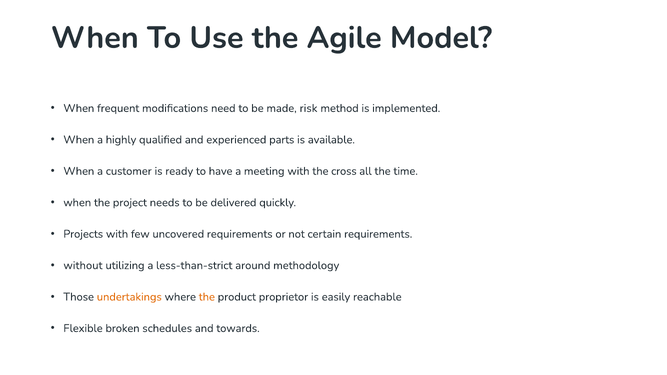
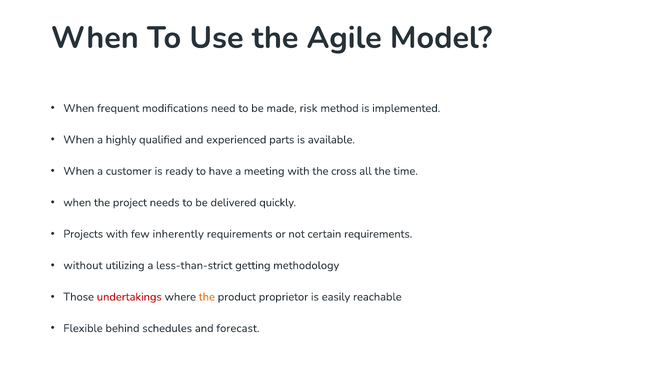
uncovered: uncovered -> inherently
around: around -> getting
undertakings colour: orange -> red
broken: broken -> behind
towards: towards -> forecast
